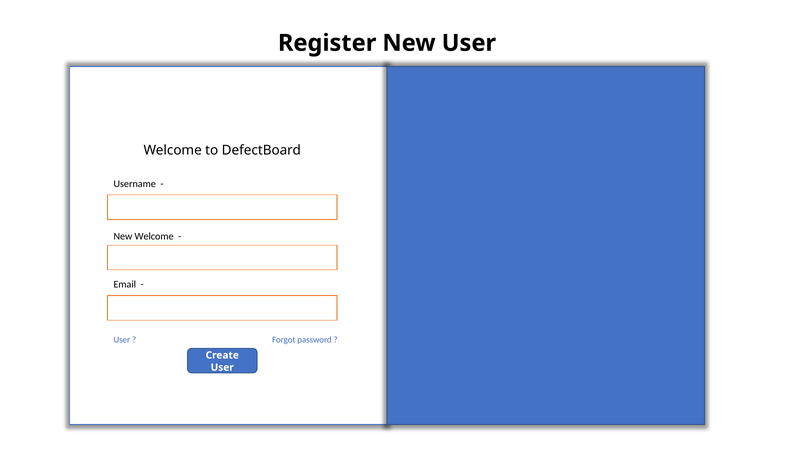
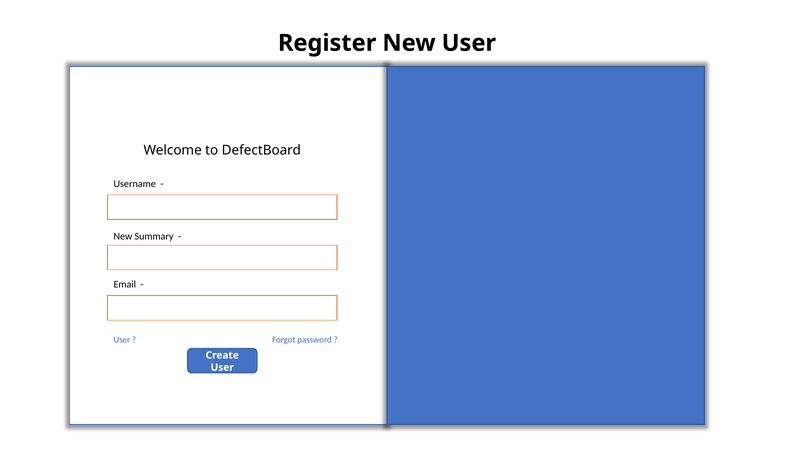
New Welcome: Welcome -> Summary
